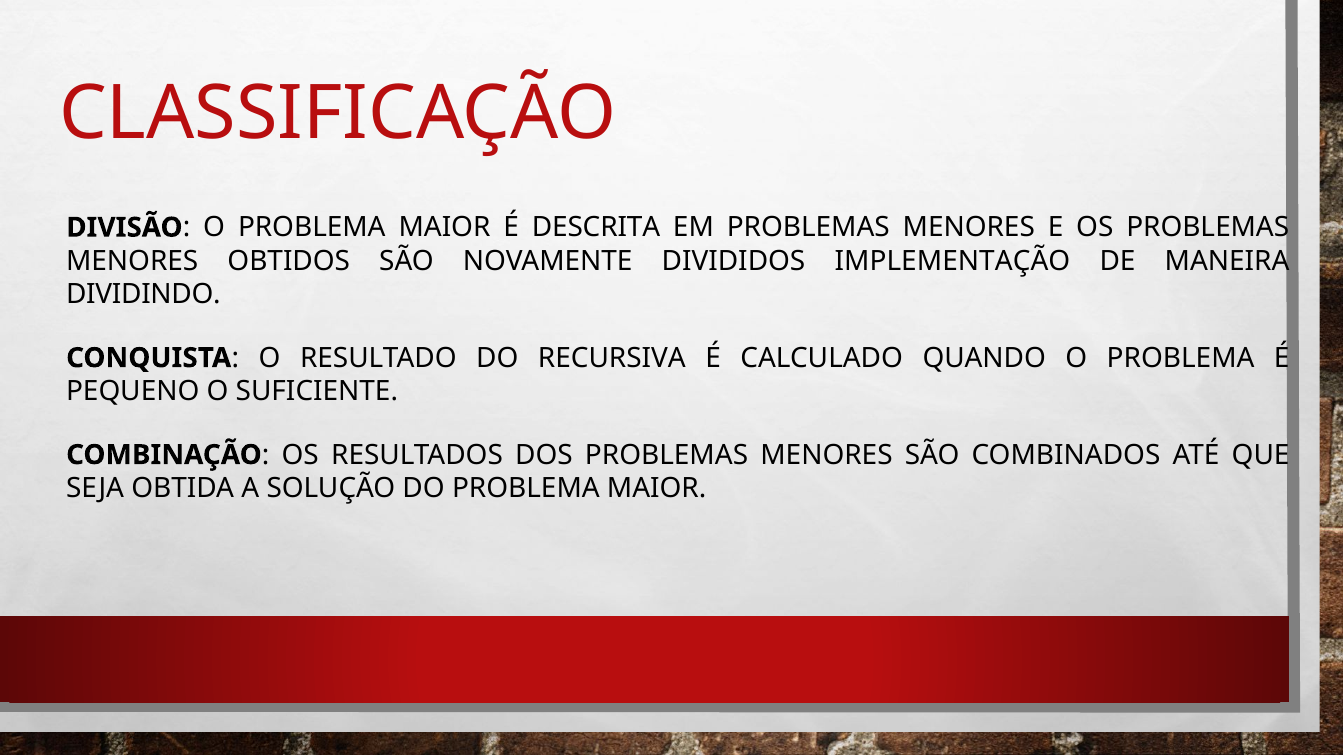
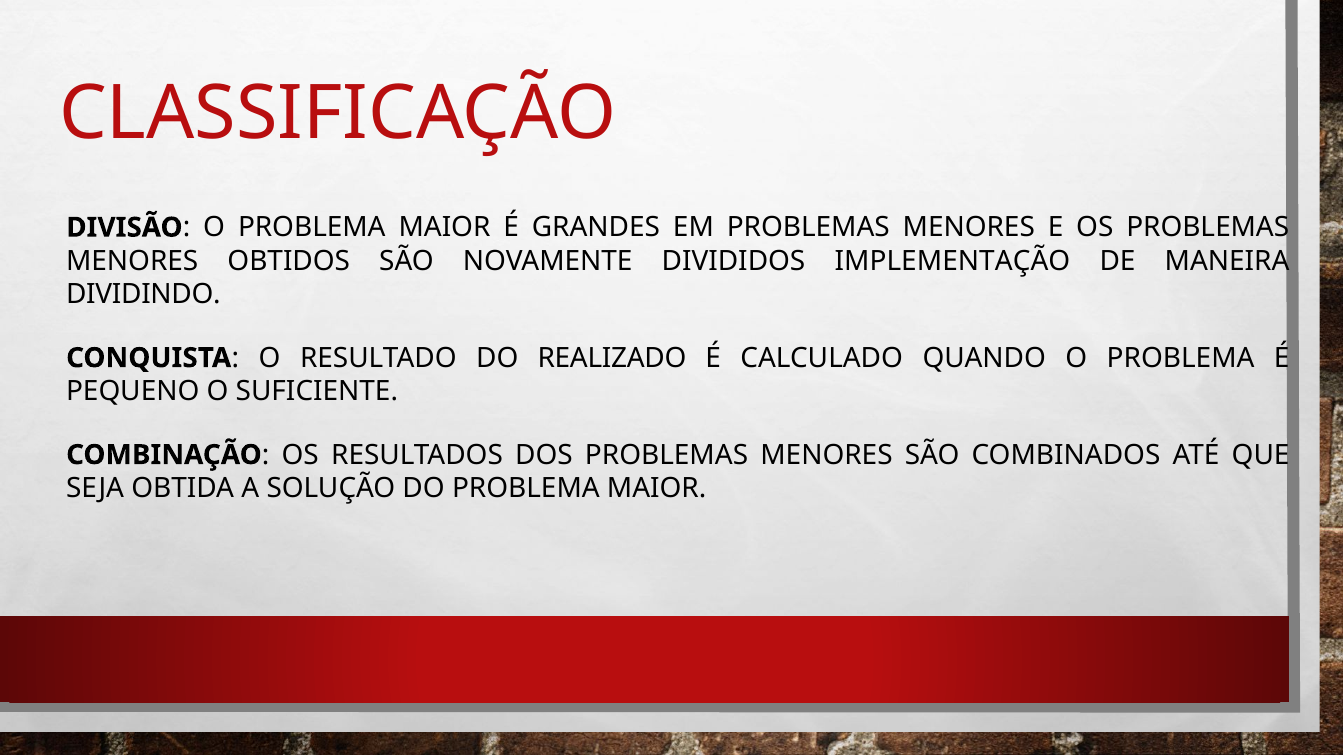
DESCRITA: DESCRITA -> GRANDES
RECURSIVA: RECURSIVA -> REALIZADO
